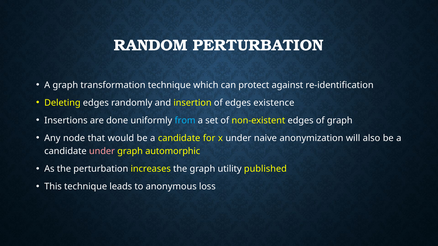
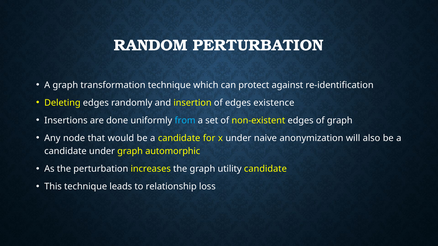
under at (102, 151) colour: pink -> white
utility published: published -> candidate
anonymous: anonymous -> relationship
